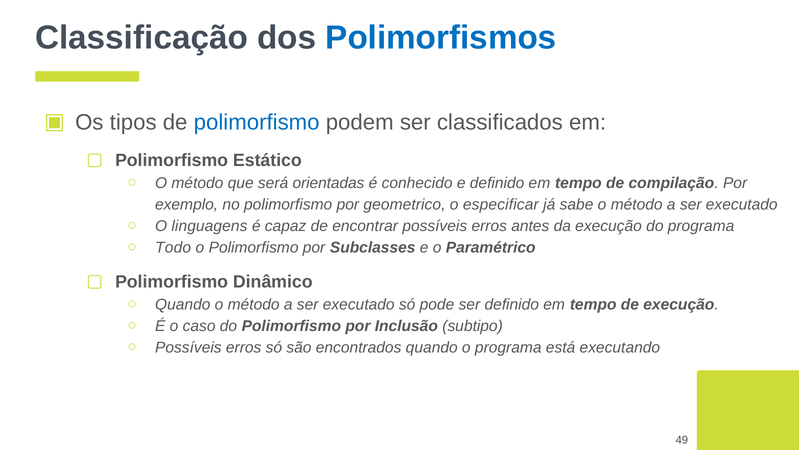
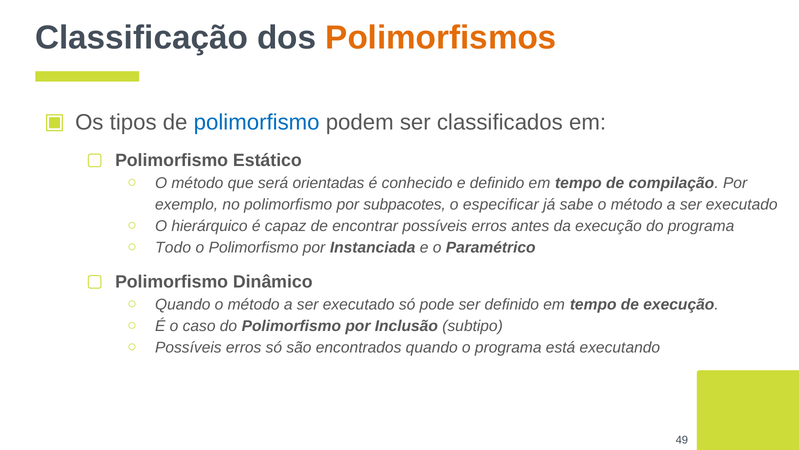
Polimorfismos colour: blue -> orange
geometrico: geometrico -> subpacotes
linguagens: linguagens -> hierárquico
Subclasses: Subclasses -> Instanciada
